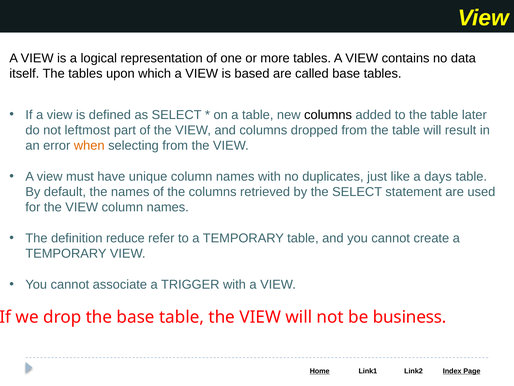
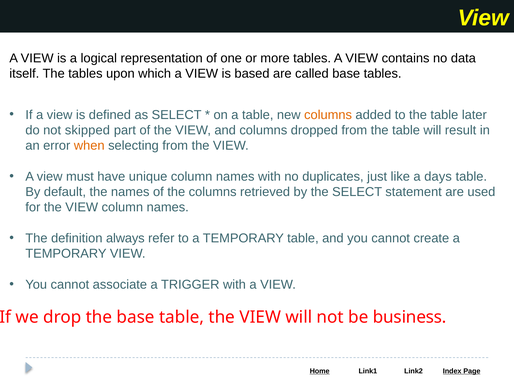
columns at (328, 115) colour: black -> orange
leftmost: leftmost -> skipped
reduce: reduce -> always
